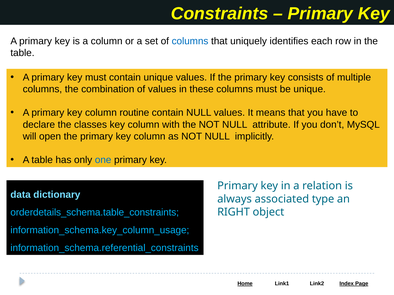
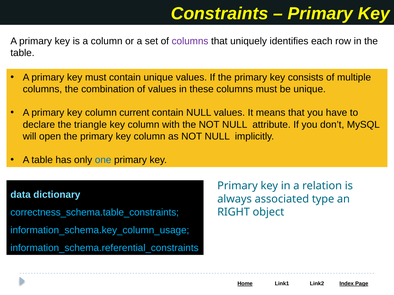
columns at (190, 41) colour: blue -> purple
routine: routine -> current
classes: classes -> triangle
orderdetails_schema.table_constraints: orderdetails_schema.table_constraints -> correctness_schema.table_constraints
